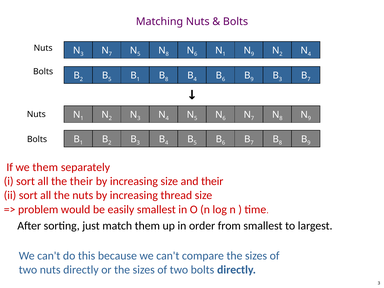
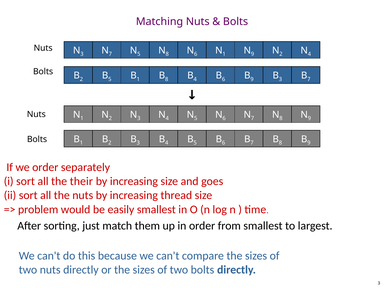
we them: them -> order
and their: their -> goes
